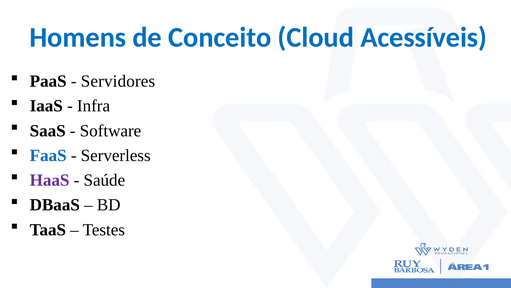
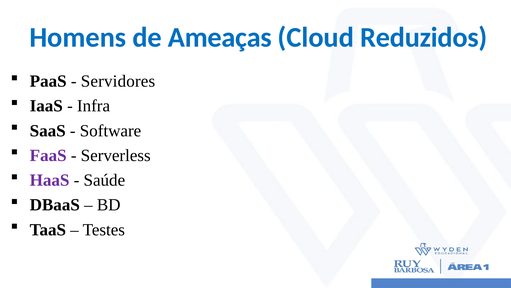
Conceito: Conceito -> Ameaças
Acessíveis: Acessíveis -> Reduzidos
FaaS colour: blue -> purple
